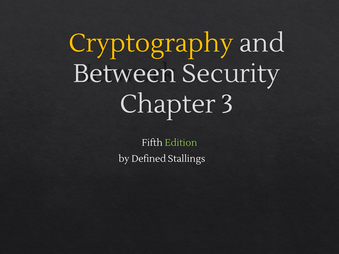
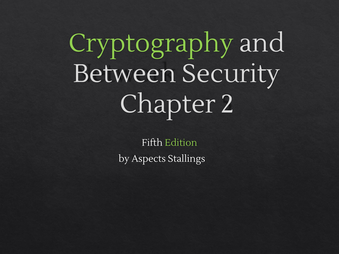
Cryptography colour: yellow -> light green
3: 3 -> 2
Defined: Defined -> Aspects
